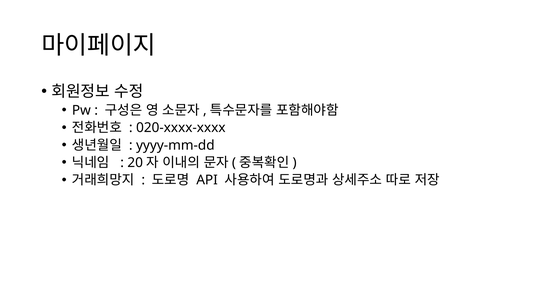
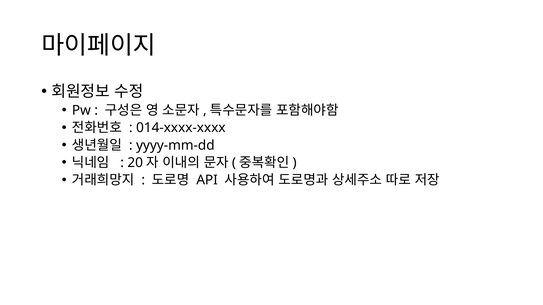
020-xxxx-xxxx: 020-xxxx-xxxx -> 014-xxxx-xxxx
